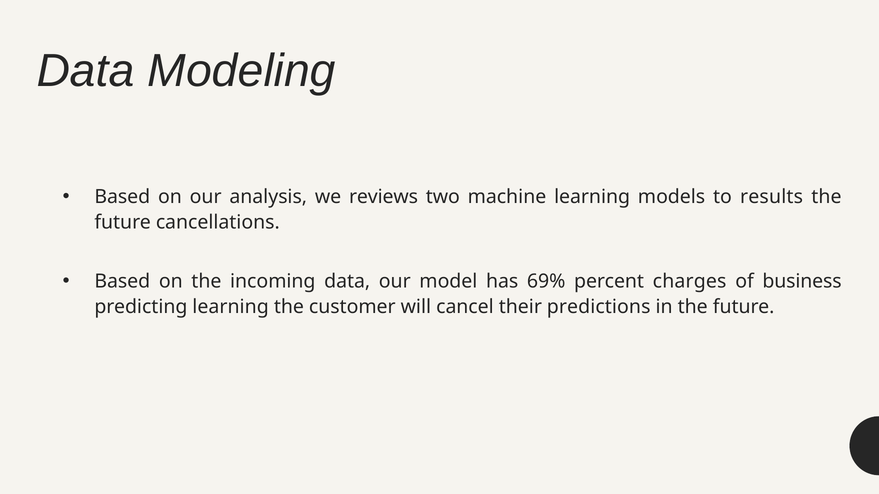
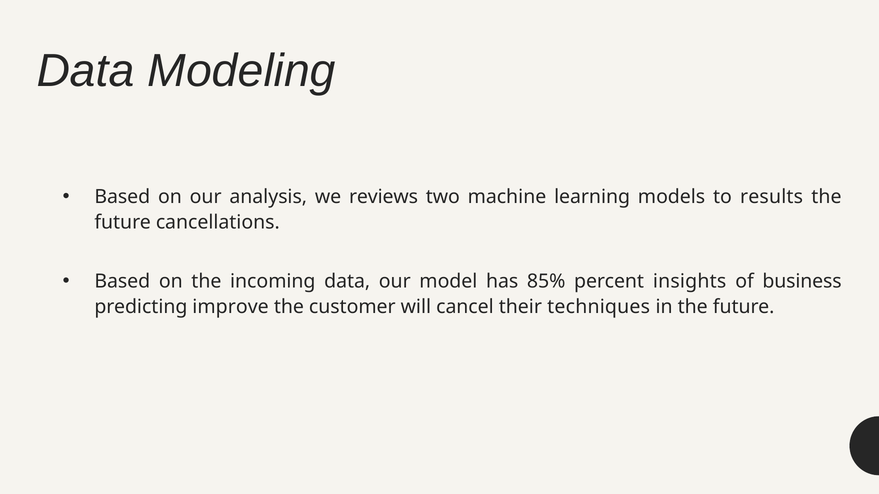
69%: 69% -> 85%
charges: charges -> insights
predicting learning: learning -> improve
predictions: predictions -> techniques
